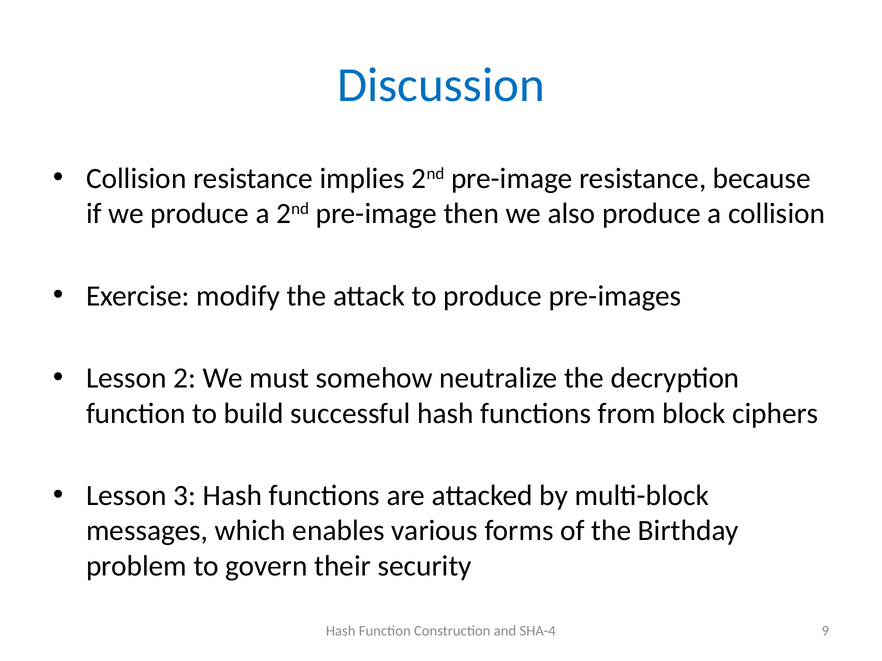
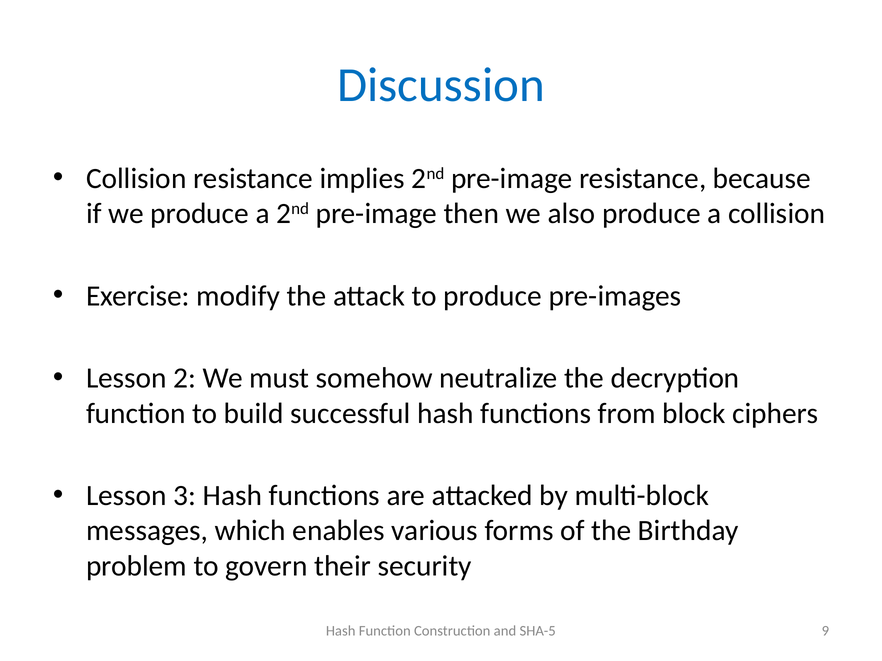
SHA-4: SHA-4 -> SHA-5
